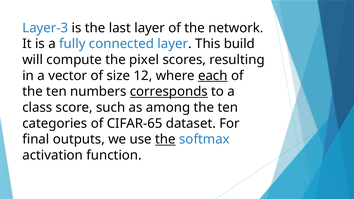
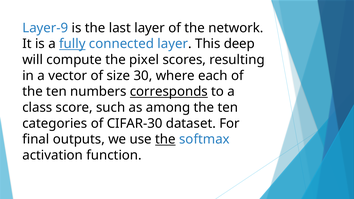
Layer-3: Layer-3 -> Layer-9
fully underline: none -> present
build: build -> deep
12: 12 -> 30
each underline: present -> none
CIFAR-65: CIFAR-65 -> CIFAR-30
